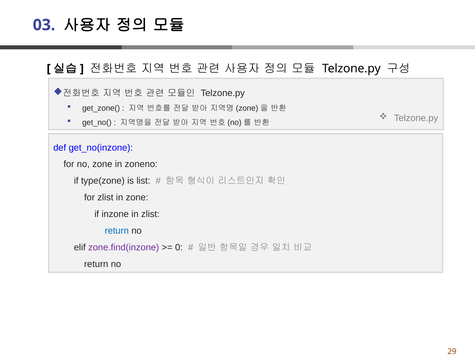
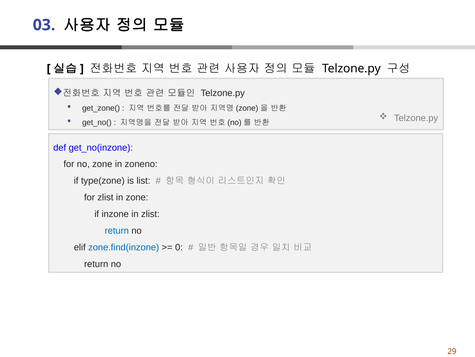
zone.find(inzone colour: purple -> blue
